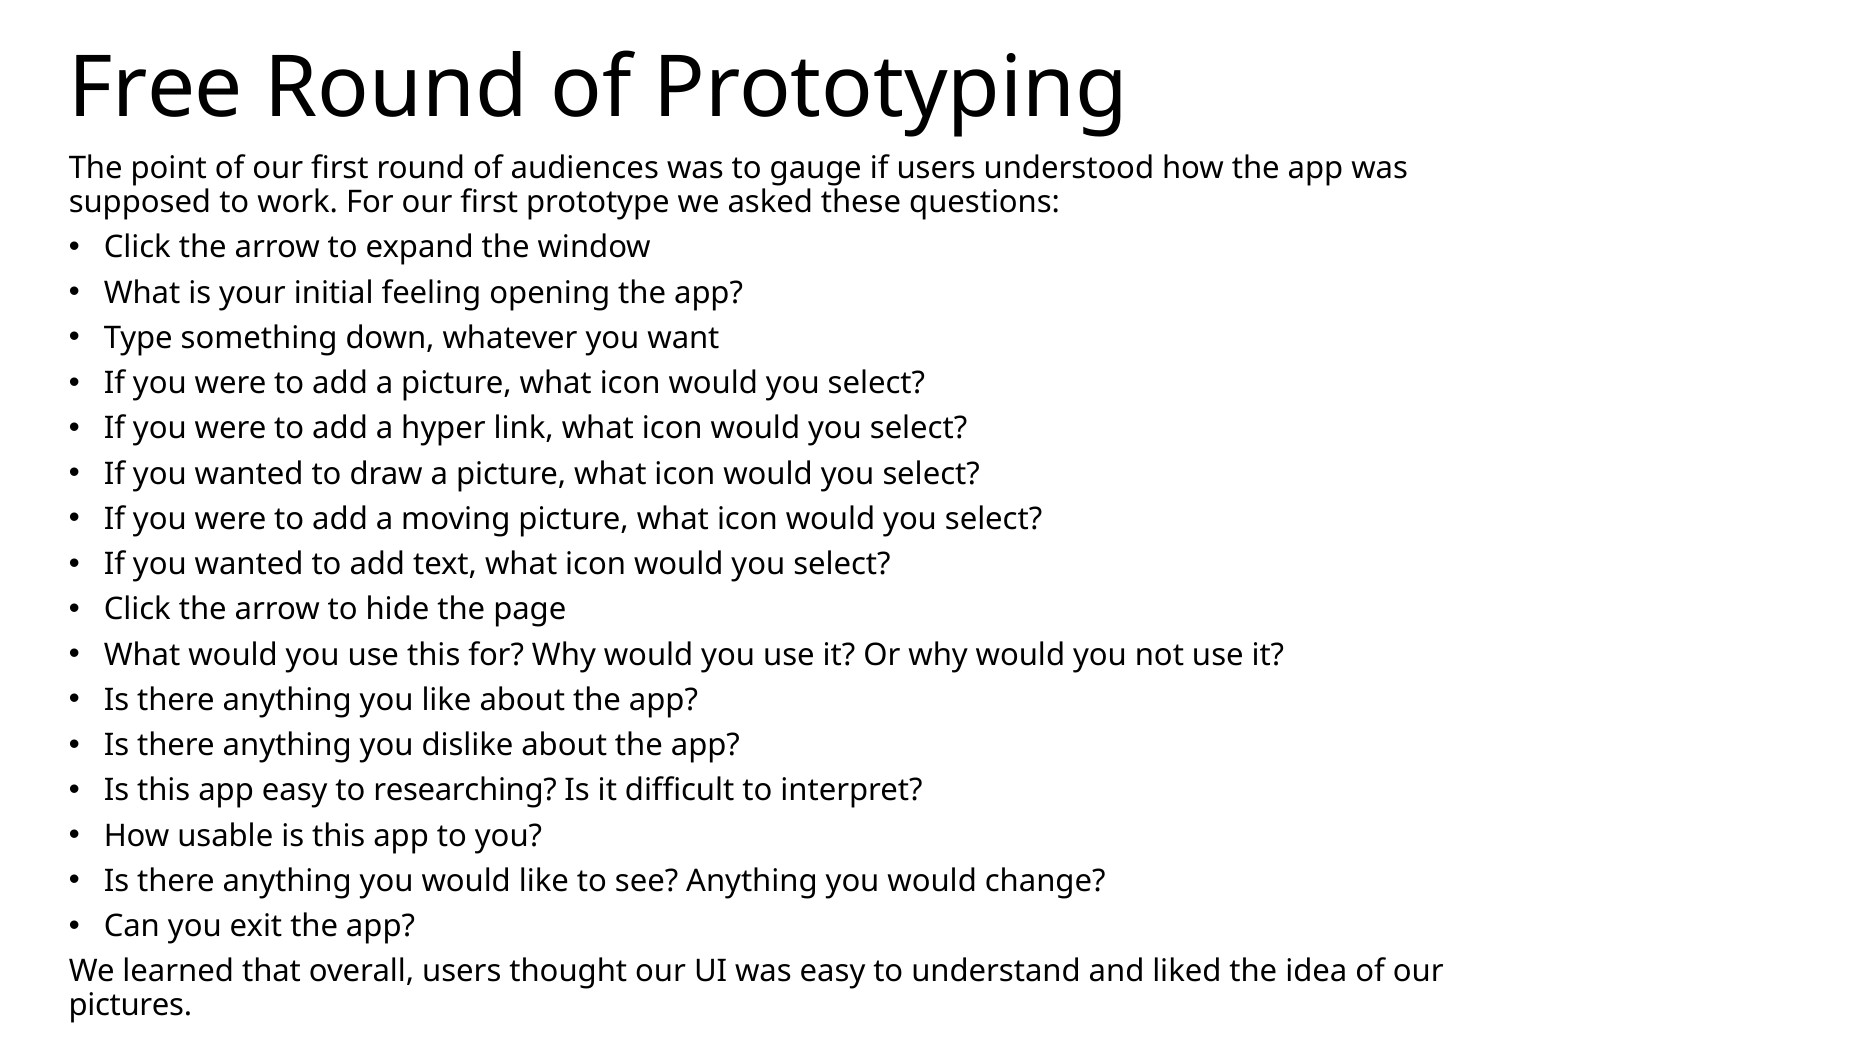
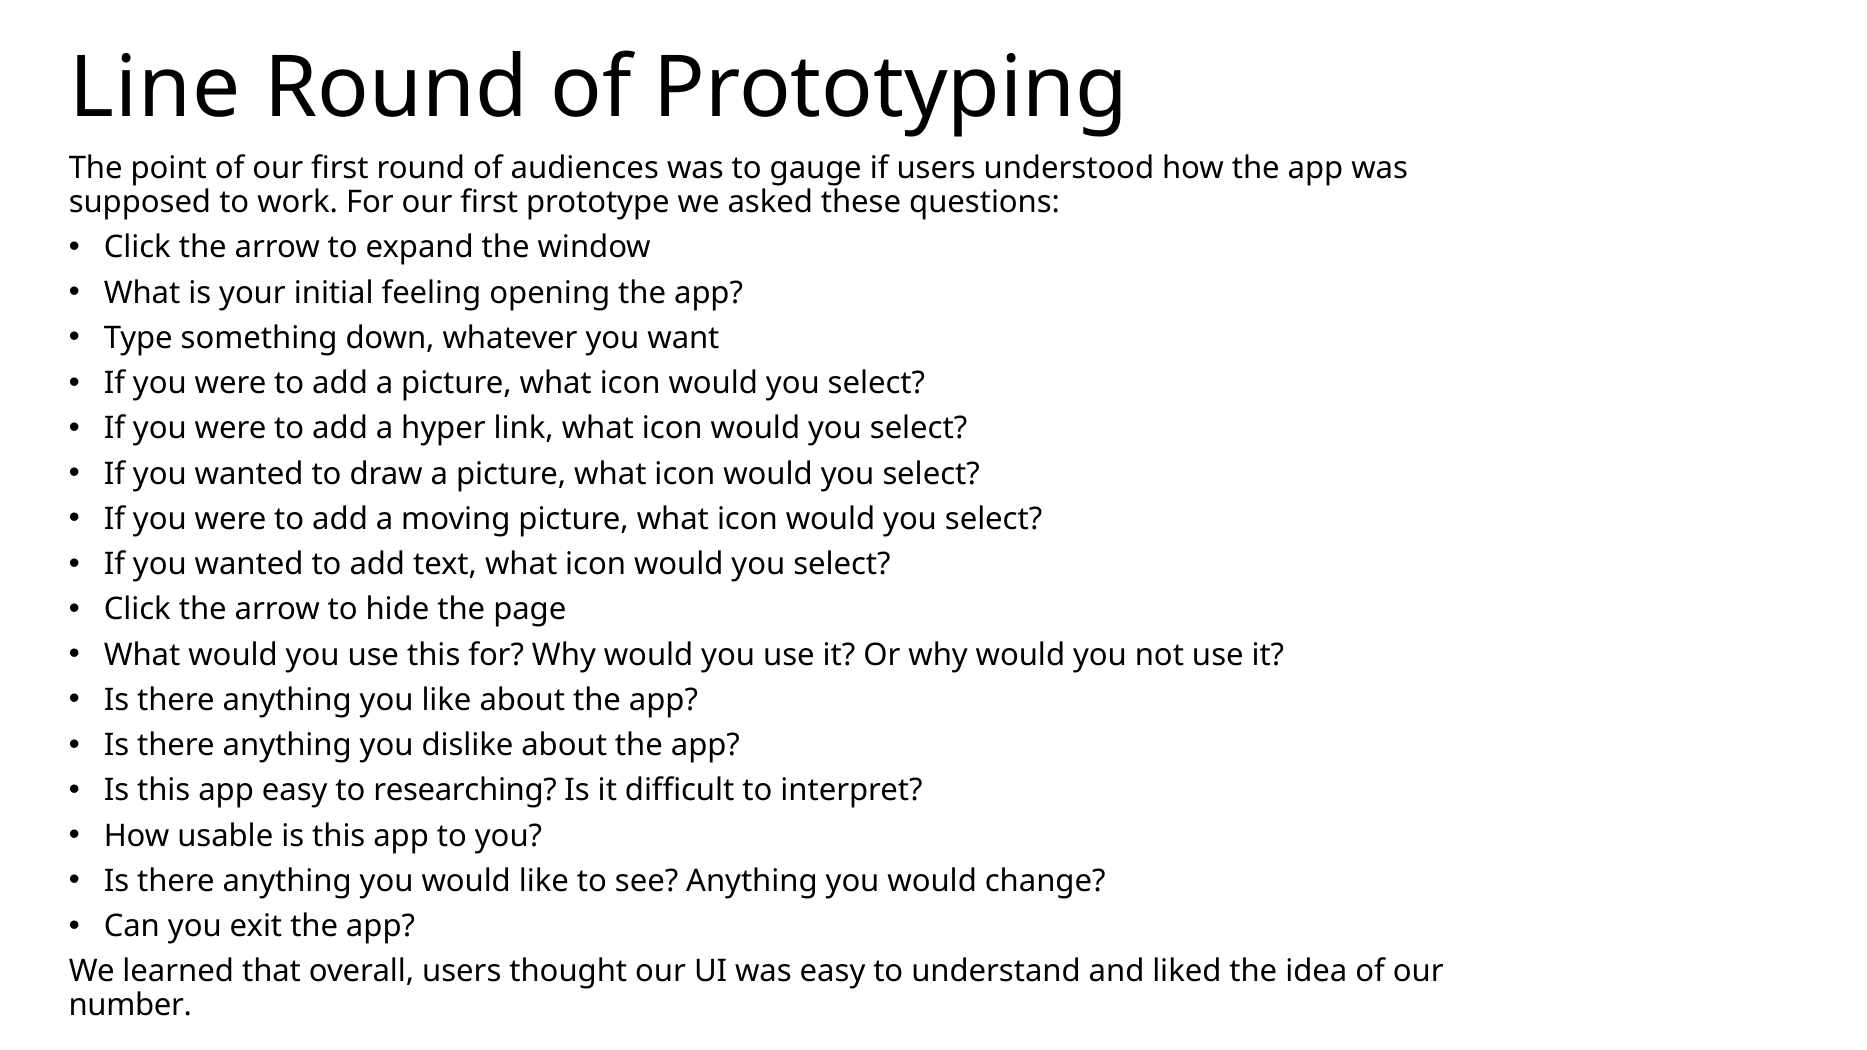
Free: Free -> Line
pictures: pictures -> number
